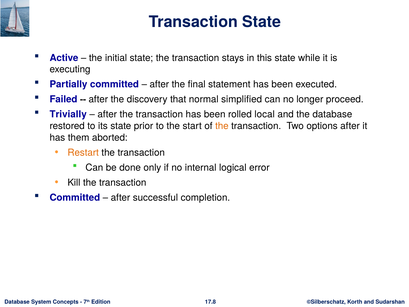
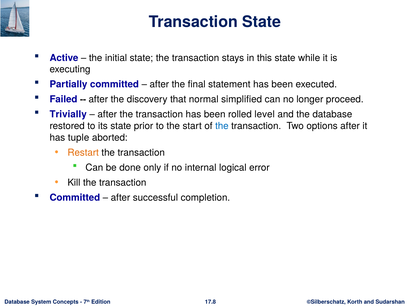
local: local -> level
the at (222, 126) colour: orange -> blue
them: them -> tuple
